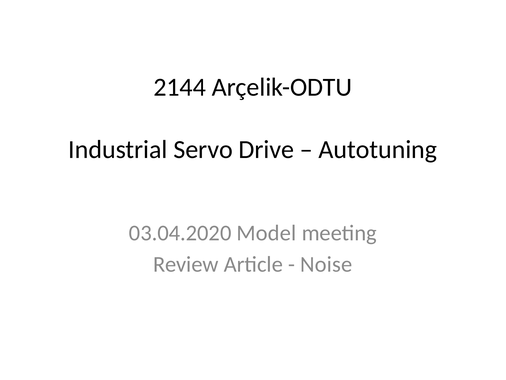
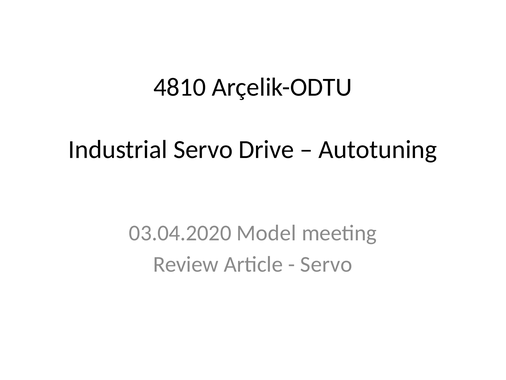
2144: 2144 -> 4810
Noise at (326, 264): Noise -> Servo
